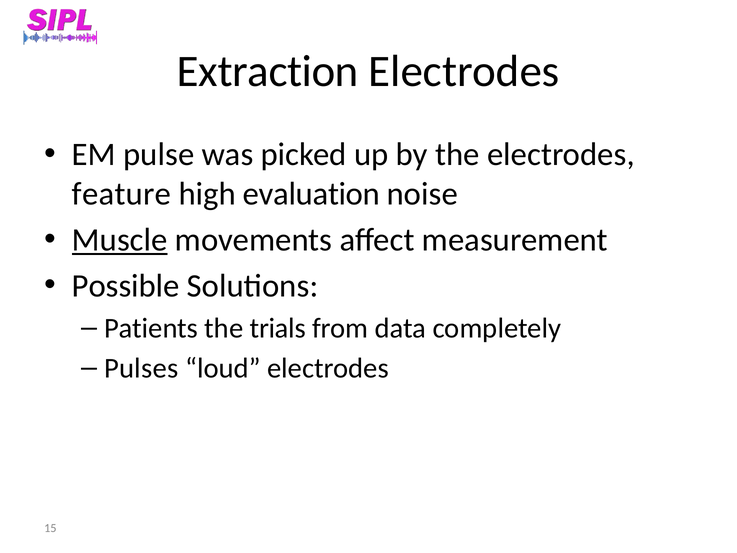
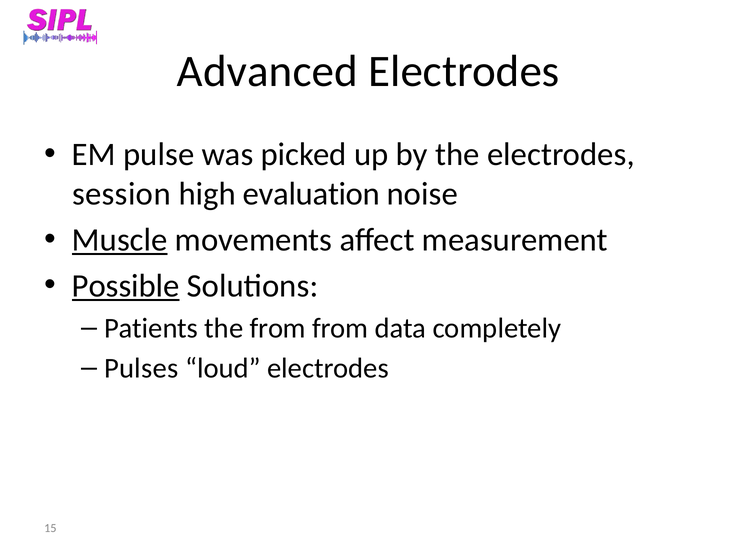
Extraction: Extraction -> Advanced
feature: feature -> session
Possible underline: none -> present
the trials: trials -> from
